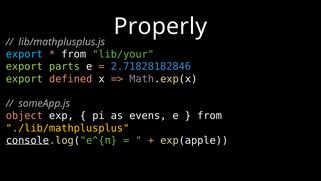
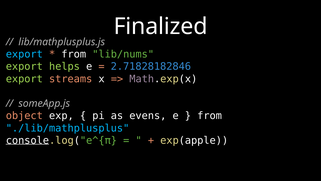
Properly: Properly -> Finalized
lib/your: lib/your -> lib/nums
parts: parts -> helps
defined: defined -> streams
./lib/mathplusplus colour: yellow -> light blue
